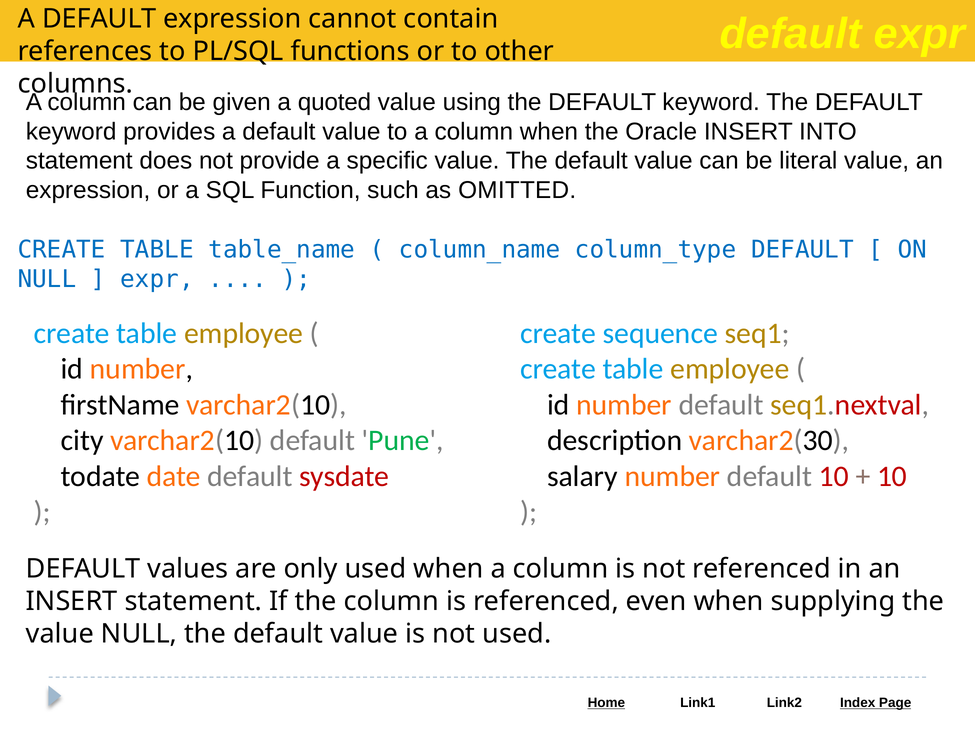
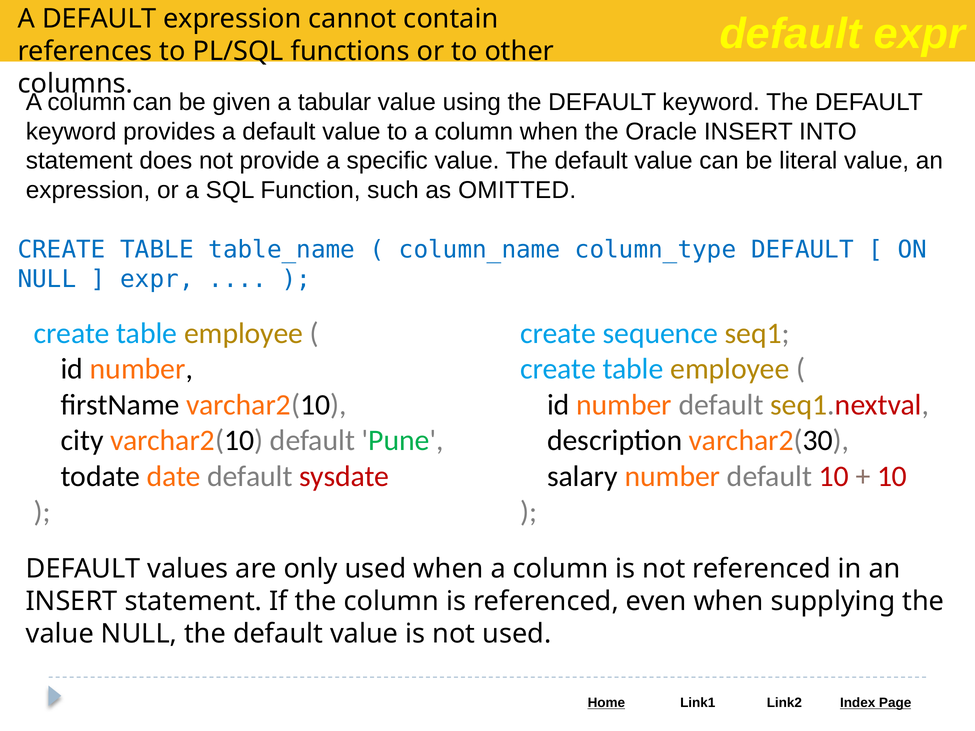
quoted: quoted -> tabular
